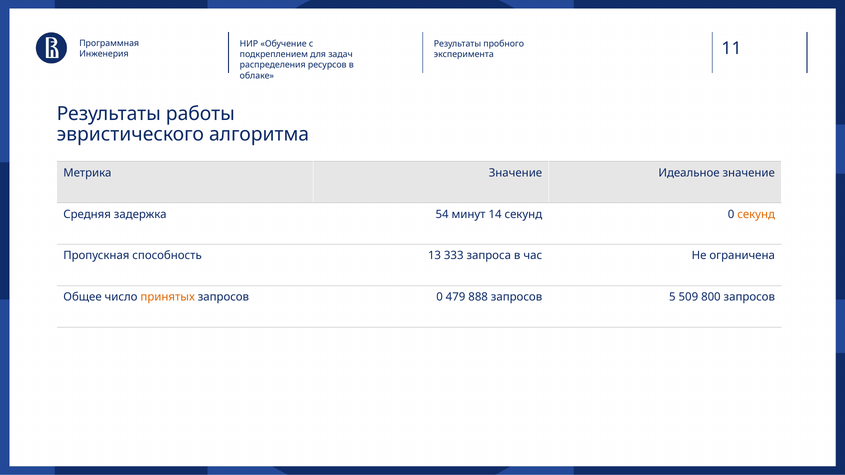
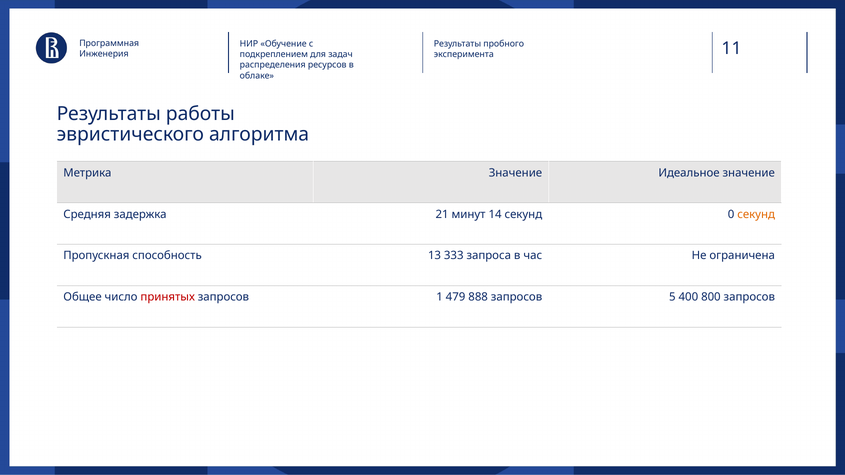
54: 54 -> 21
принятых colour: orange -> red
запросов 0: 0 -> 1
509: 509 -> 400
